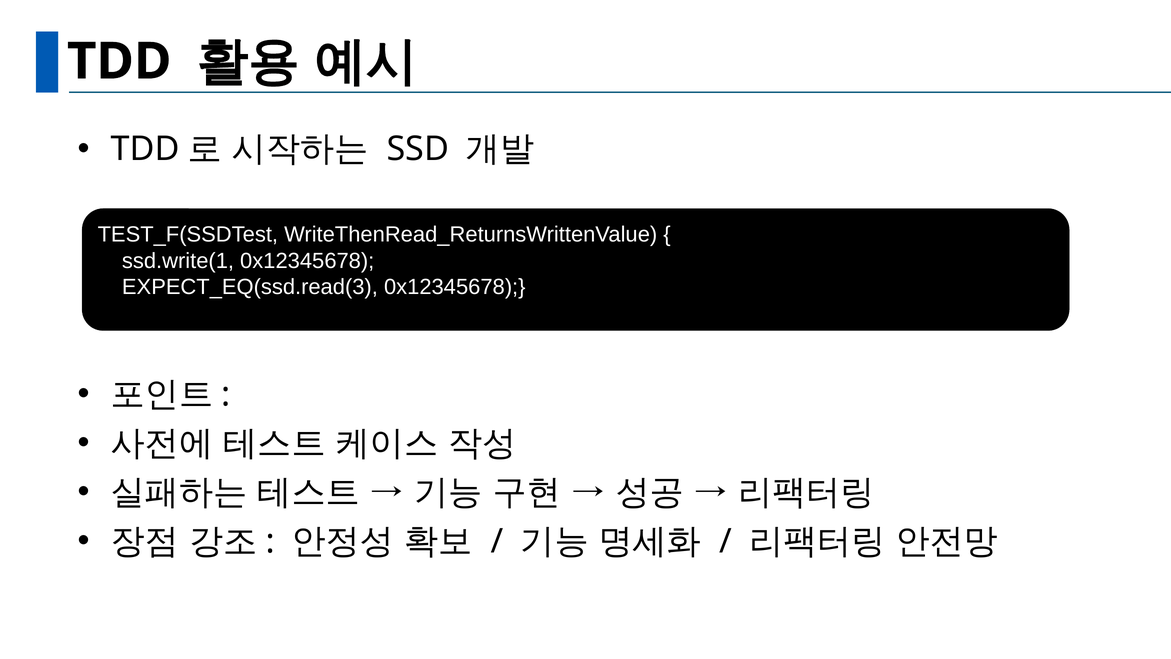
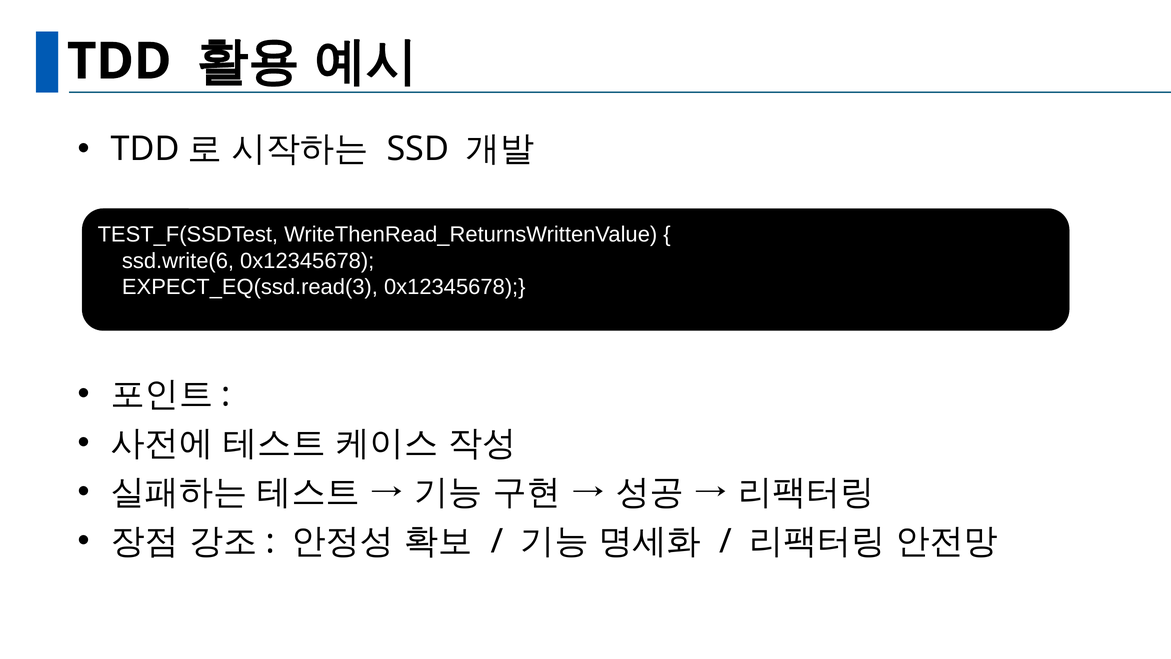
ssd.write(1: ssd.write(1 -> ssd.write(6
